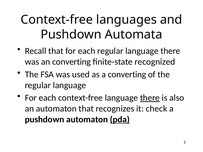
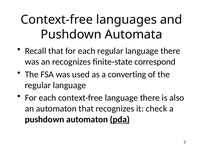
an converting: converting -> recognizes
recognized: recognized -> correspond
there at (150, 98) underline: present -> none
